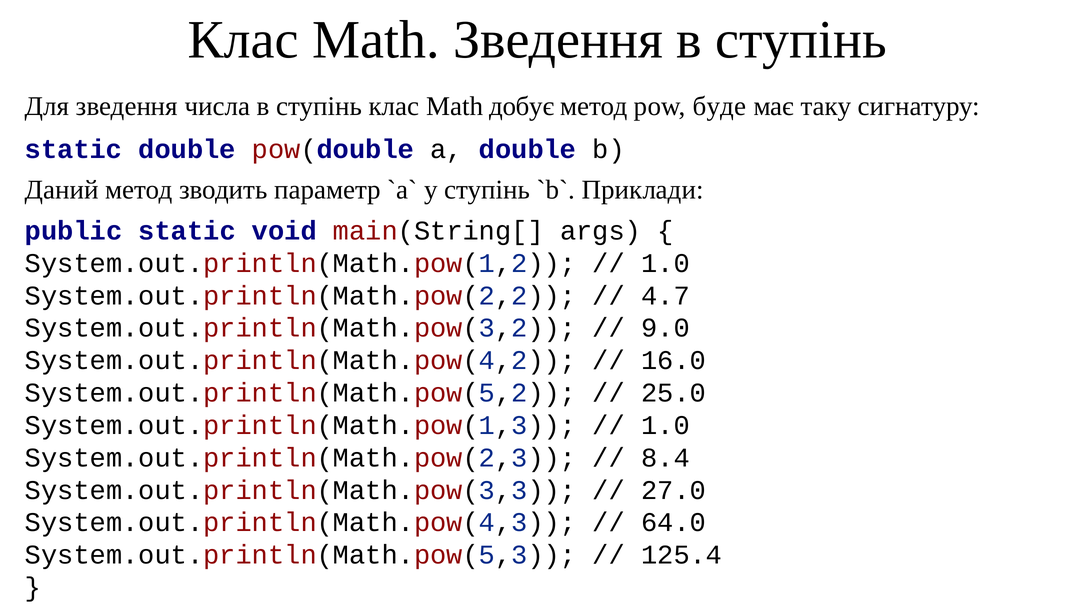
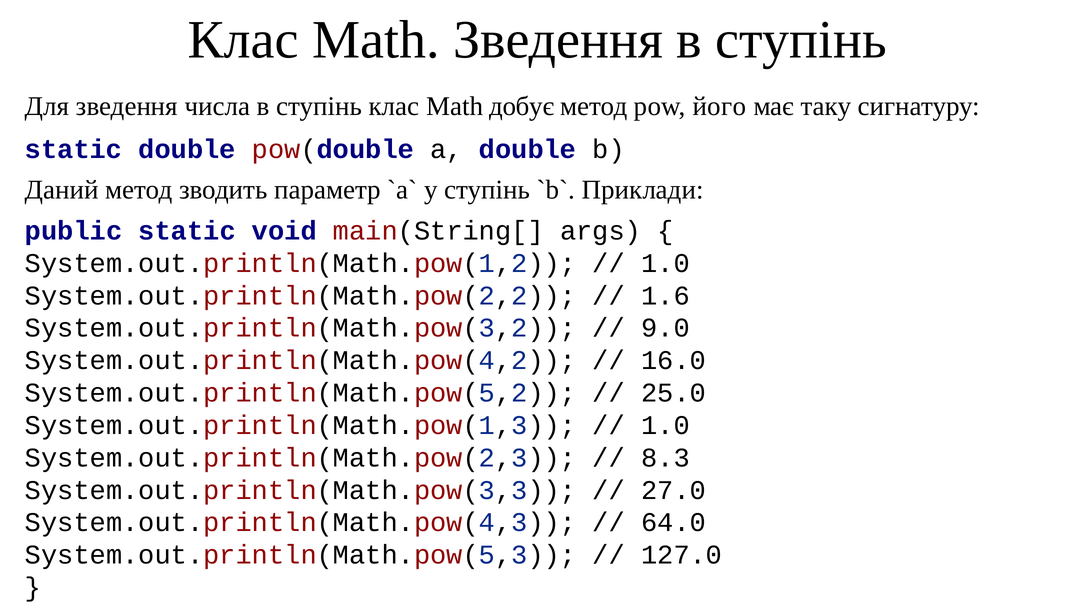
буде: буде -> його
4.7: 4.7 -> 1.6
8.4: 8.4 -> 8.3
125.4: 125.4 -> 127.0
